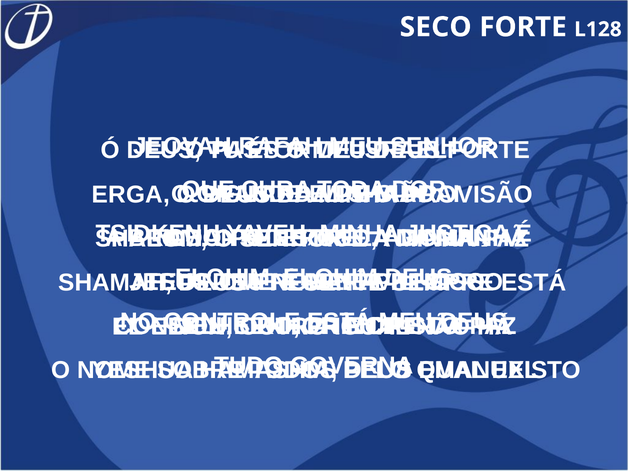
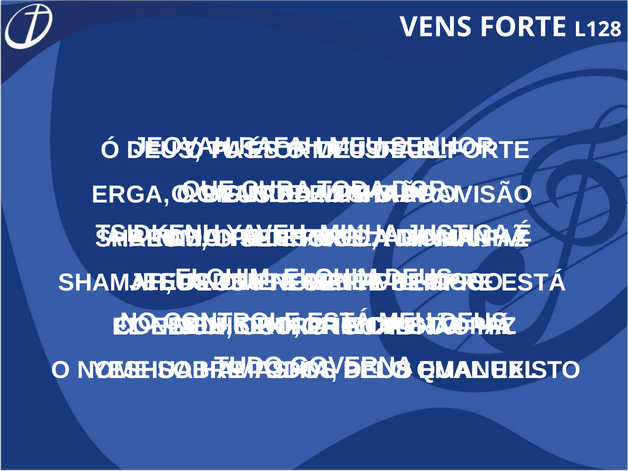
SECO: SECO -> VENS
